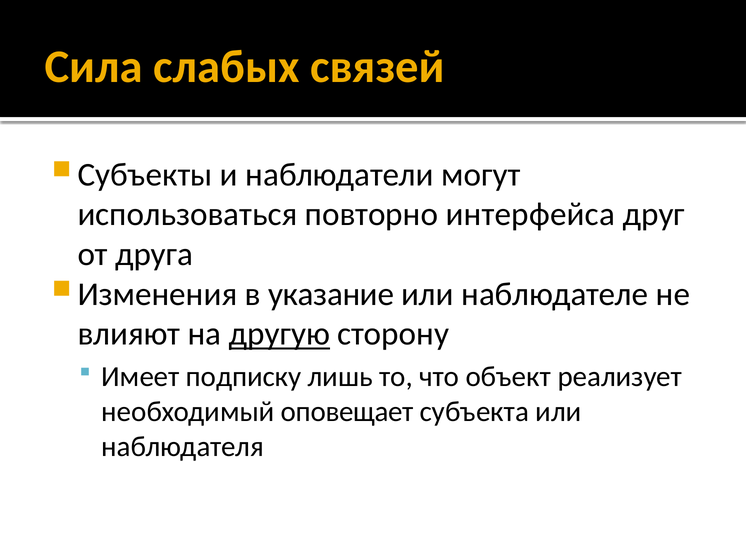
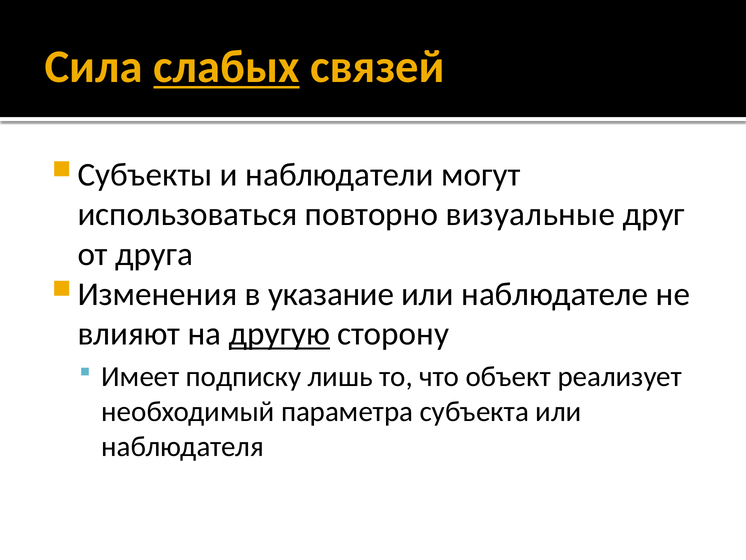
слабых underline: none -> present
интерфейса: интерфейса -> визуальные
оповещает: оповещает -> параметра
